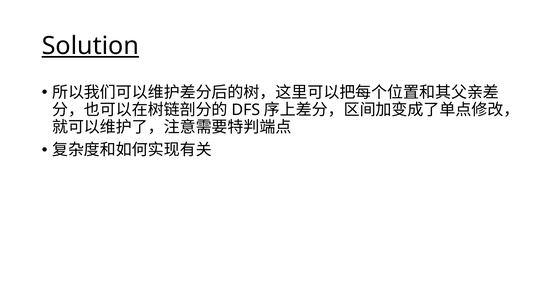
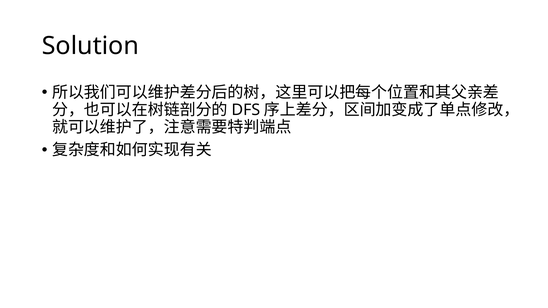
Solution underline: present -> none
